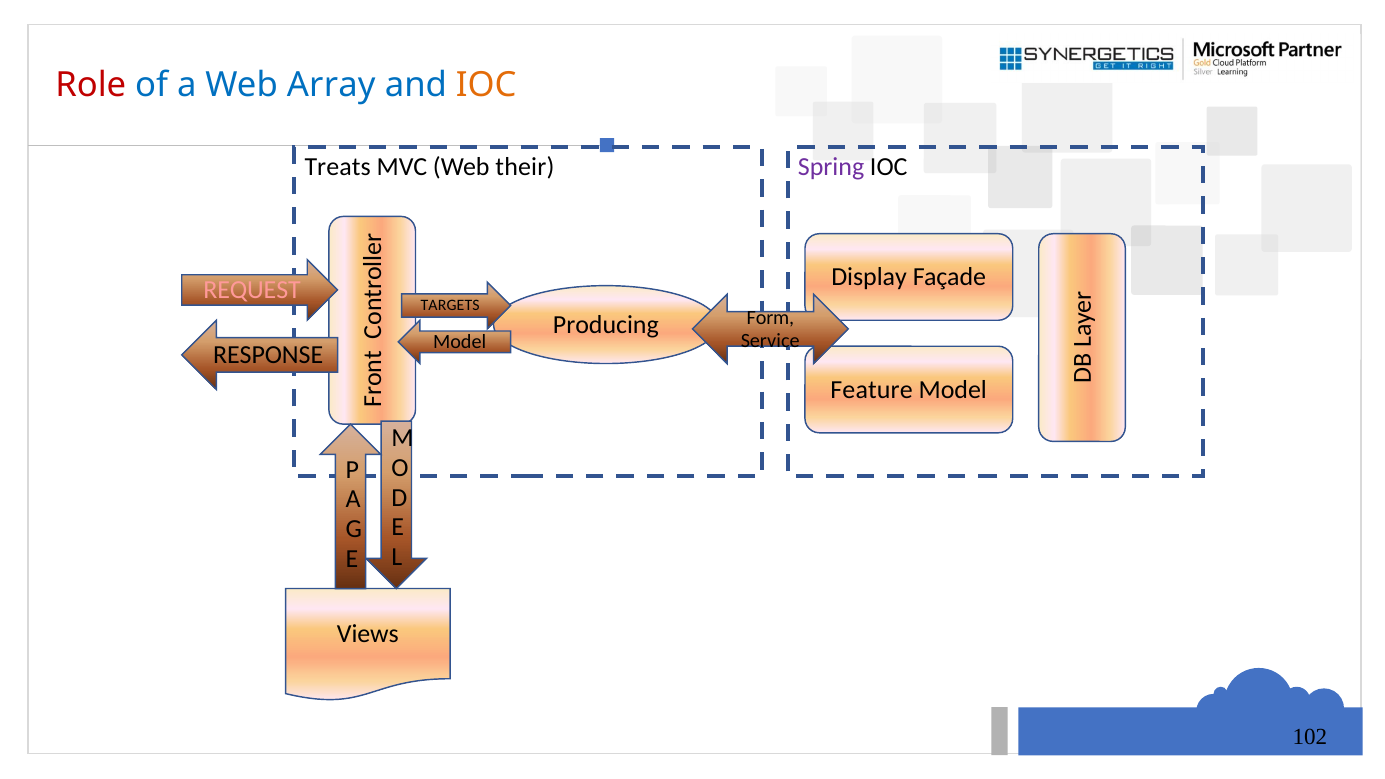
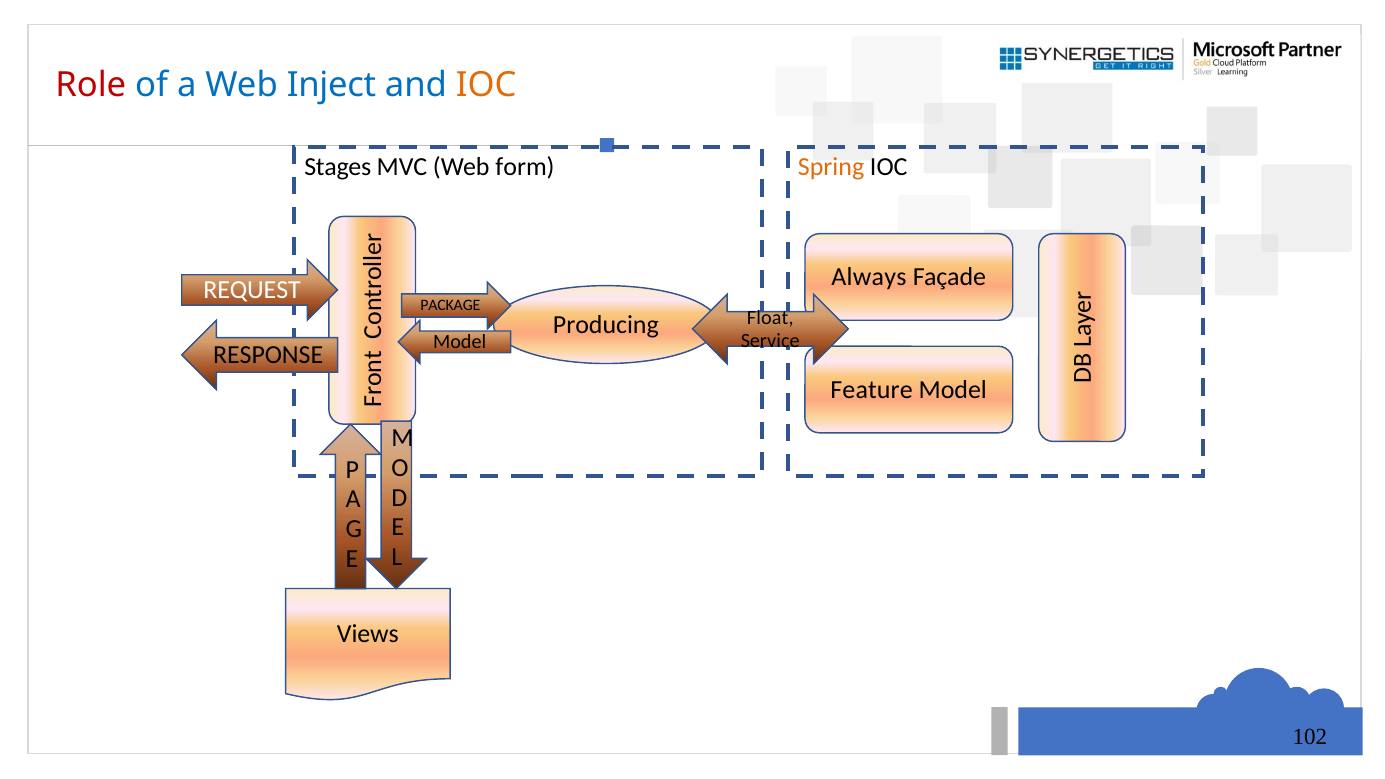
Array: Array -> Inject
Treats: Treats -> Stages
their: their -> form
Spring colour: purple -> orange
Display: Display -> Always
REQUEST colour: pink -> white
TARGETS: TARGETS -> PACKAGE
Form: Form -> Float
